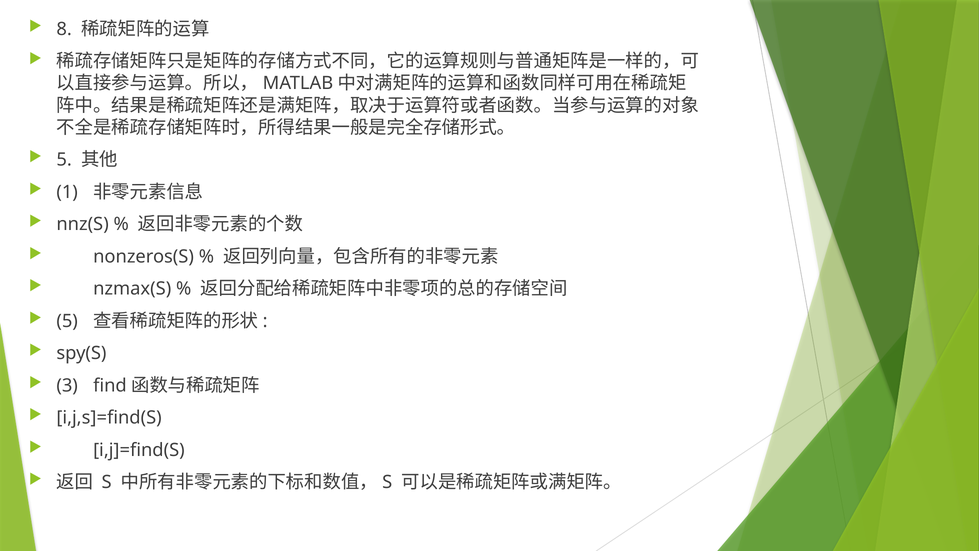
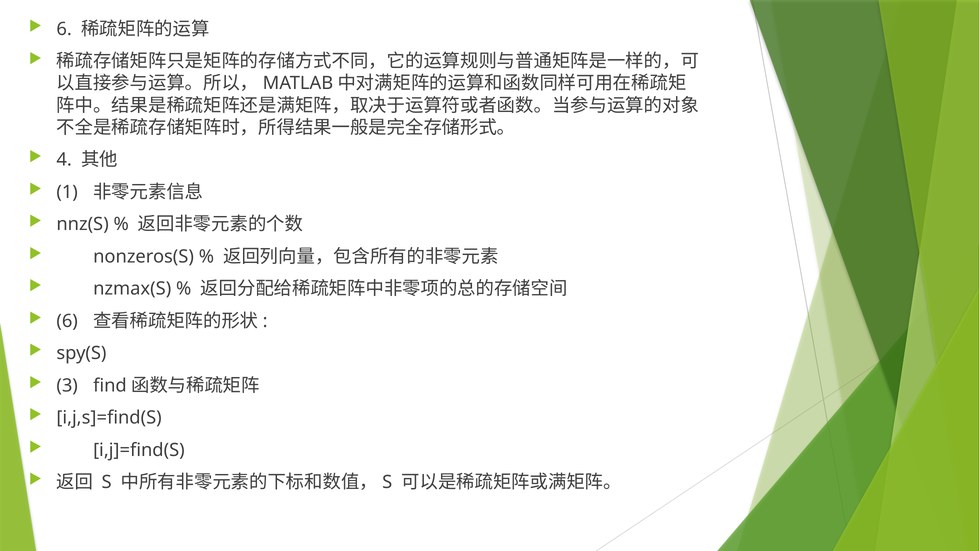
8 at (64, 29): 8 -> 6
5 at (64, 160): 5 -> 4
5 at (67, 321): 5 -> 6
